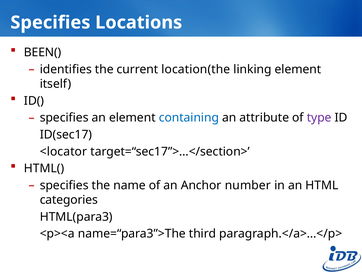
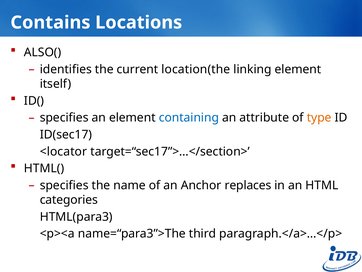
Specifies at (50, 22): Specifies -> Contains
BEEN(: BEEN( -> ALSO(
type colour: purple -> orange
number: number -> replaces
